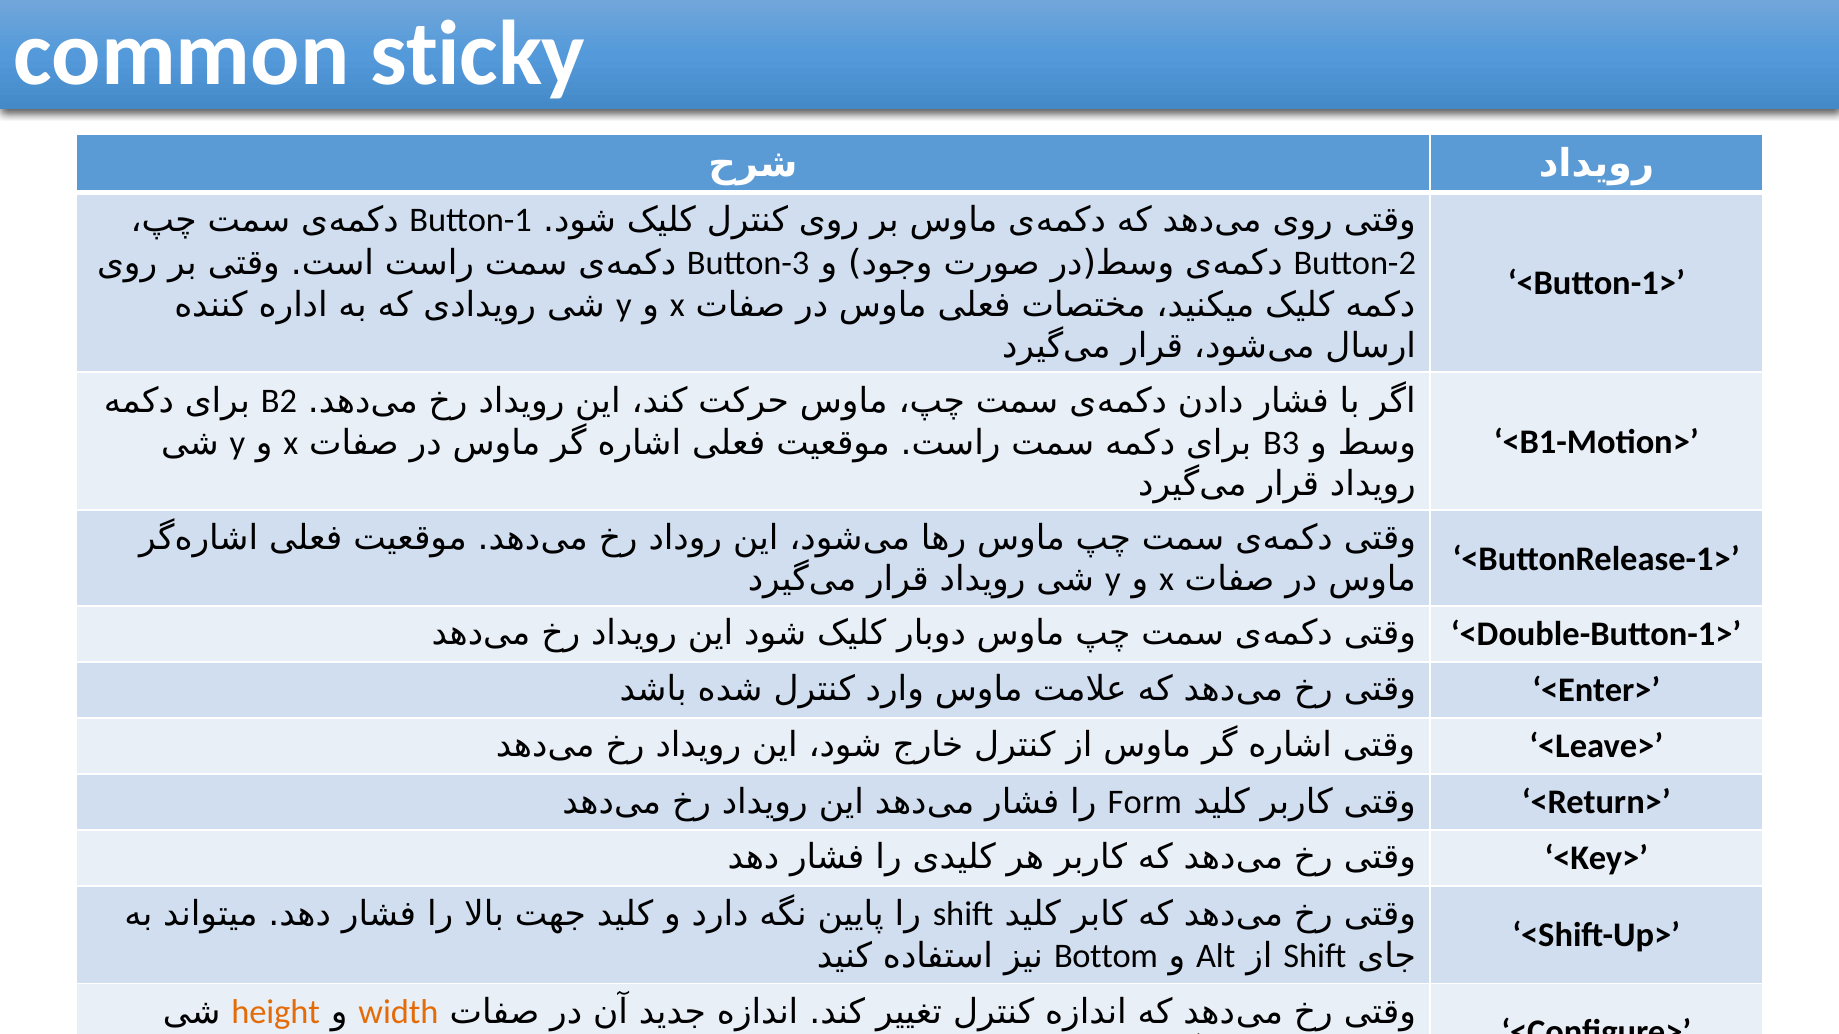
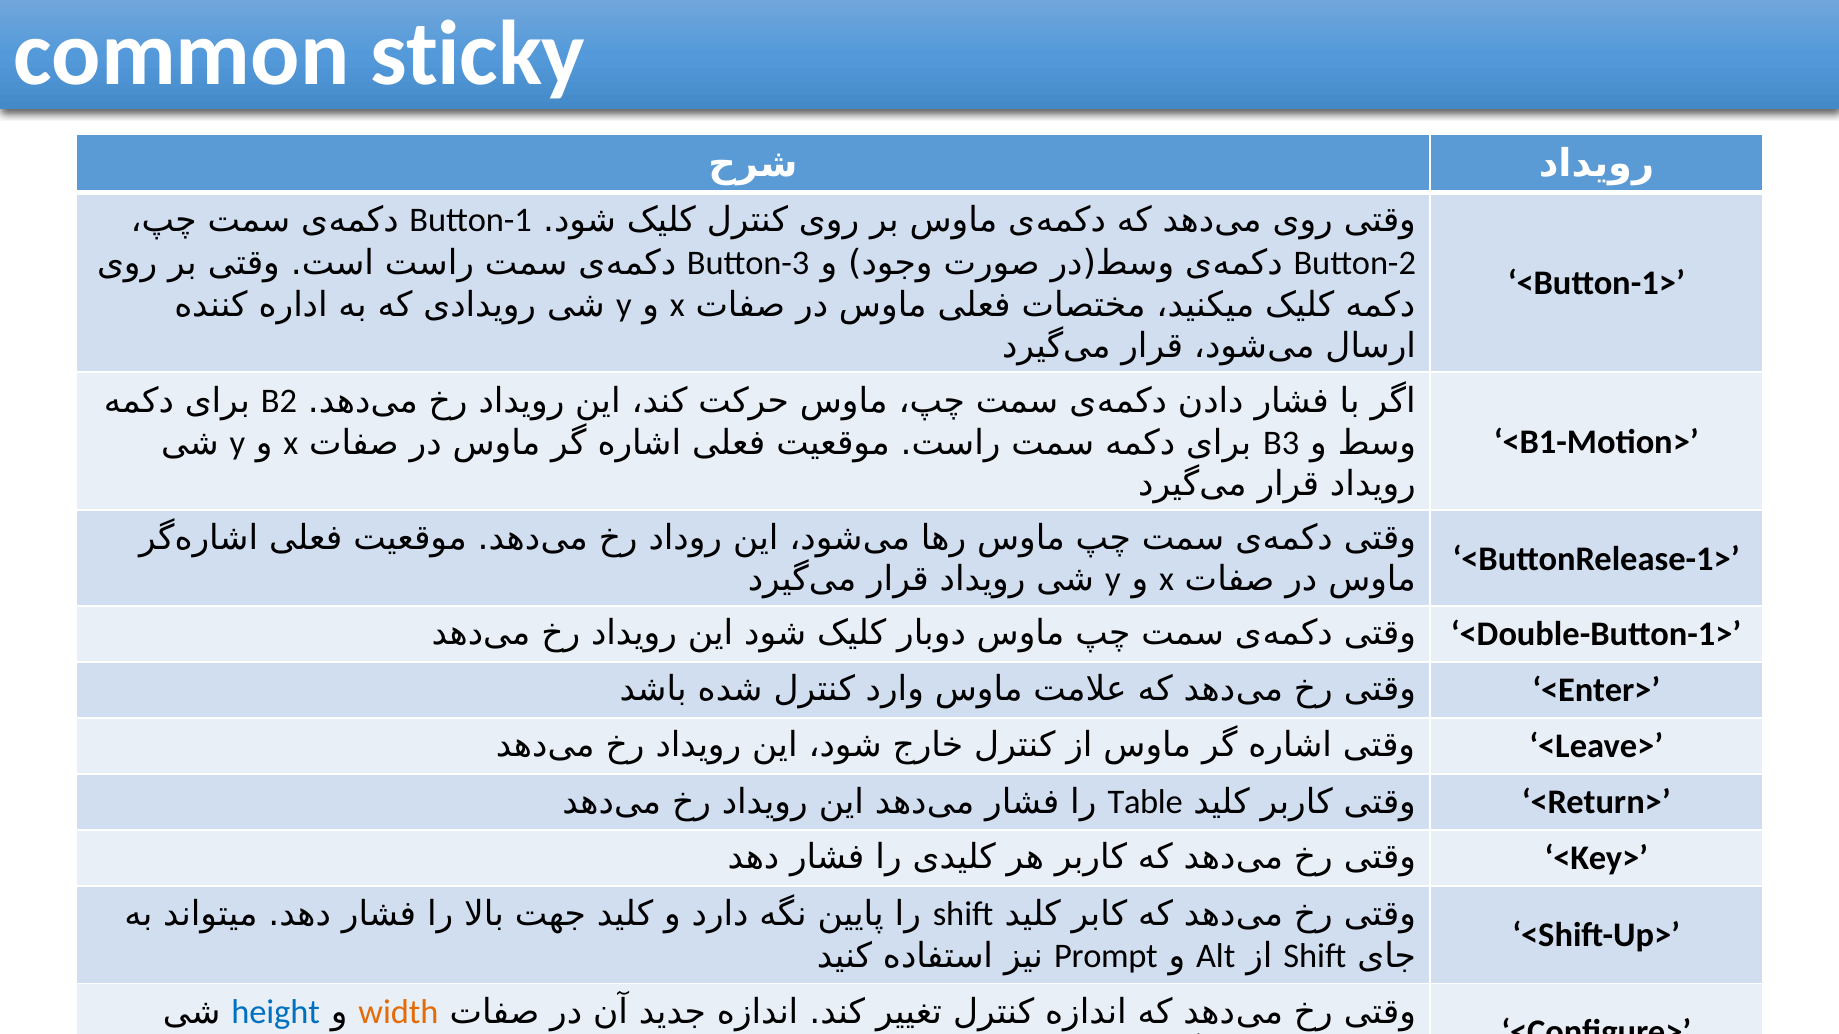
Form: Form -> Table
Bottom: Bottom -> Prompt
height colour: orange -> blue
